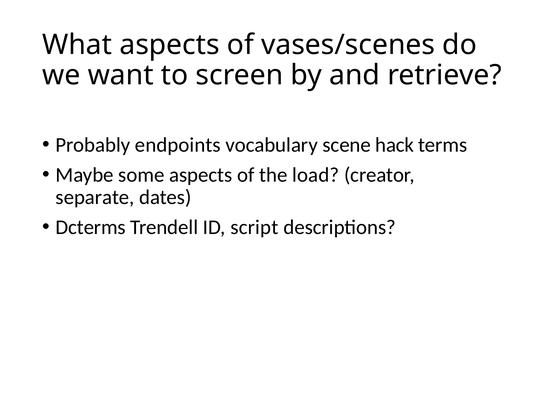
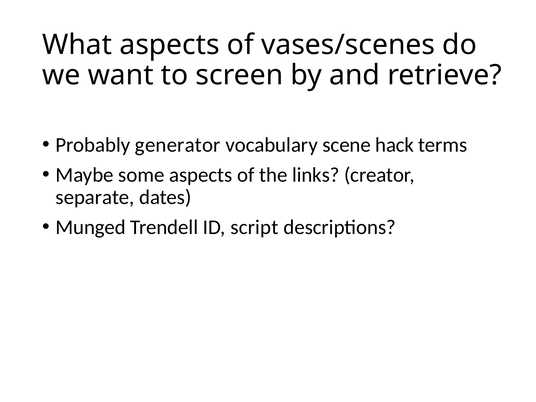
endpoints: endpoints -> generator
load: load -> links
Dcterms: Dcterms -> Munged
